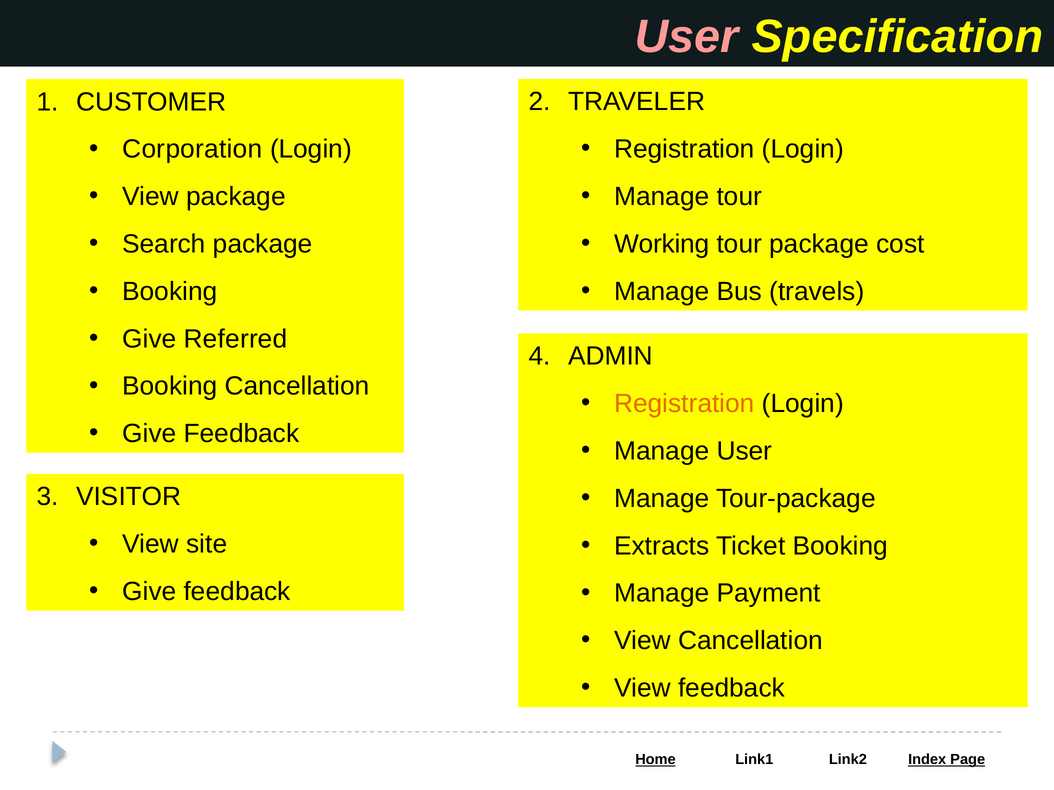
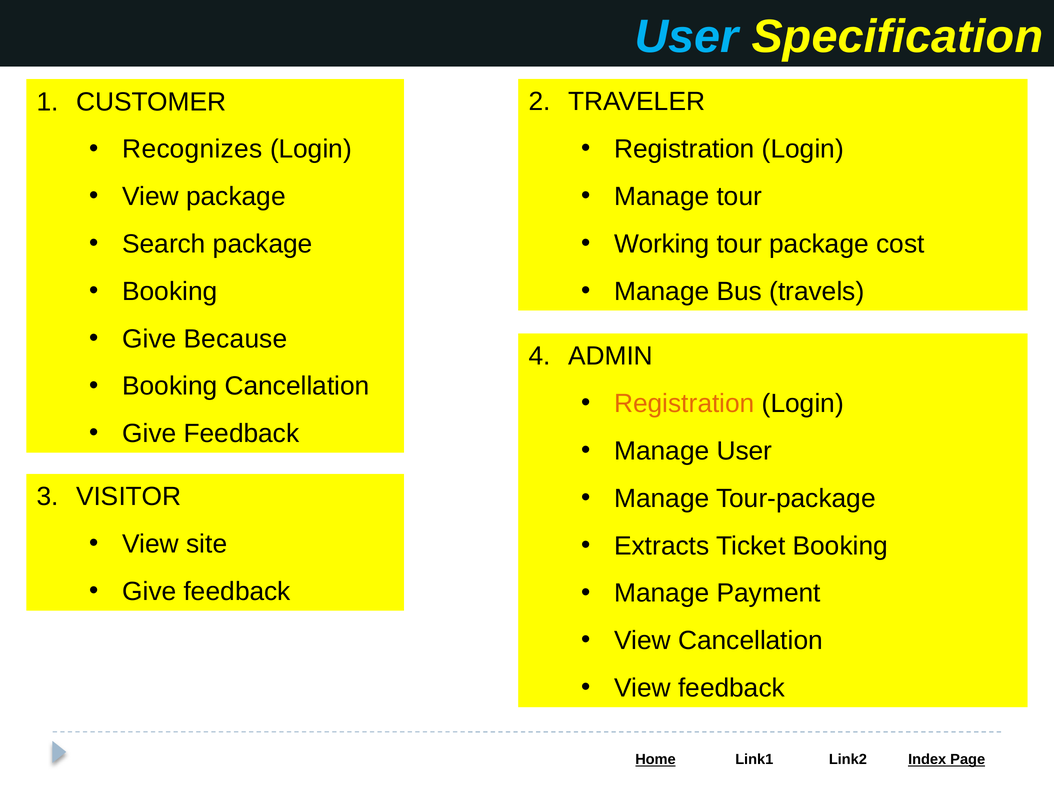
User at (687, 37) colour: pink -> light blue
Corporation: Corporation -> Recognizes
Referred: Referred -> Because
